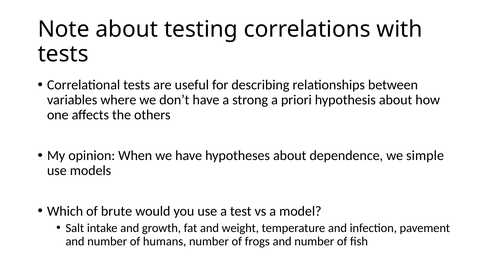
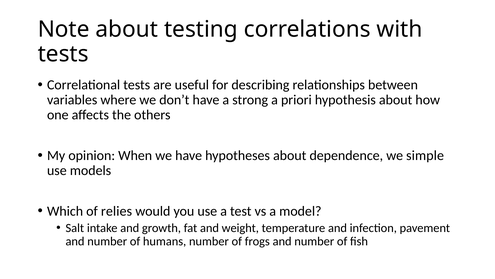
brute: brute -> relies
